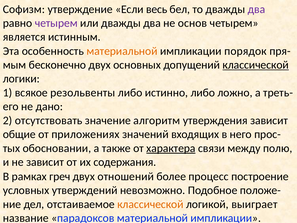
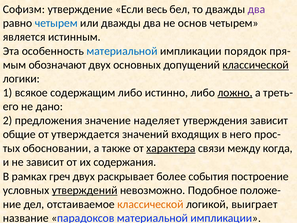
четырем at (56, 23) colour: purple -> blue
материальной at (122, 51) colour: orange -> blue
бесконечно: бесконечно -> обозначают
резольвенты: резольвенты -> содержащим
ложно underline: none -> present
отсутствовать: отсутствовать -> предложения
алгоритм: алгоритм -> наделяет
приложениях: приложениях -> утверждается
полю: полю -> когда
отношений: отношений -> раскрывает
процесс: процесс -> события
утверждений underline: none -> present
